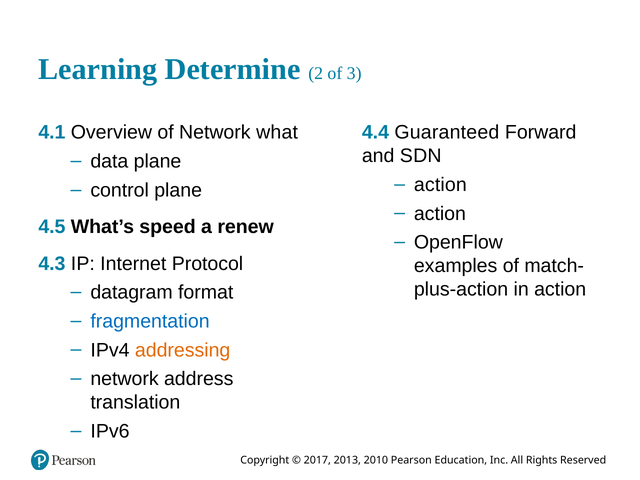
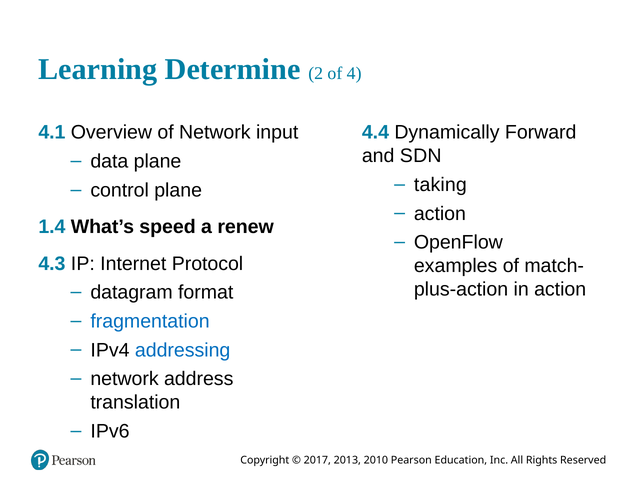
3: 3 -> 4
what: what -> input
Guaranteed: Guaranteed -> Dynamically
action at (440, 185): action -> taking
4.5: 4.5 -> 1.4
addressing colour: orange -> blue
